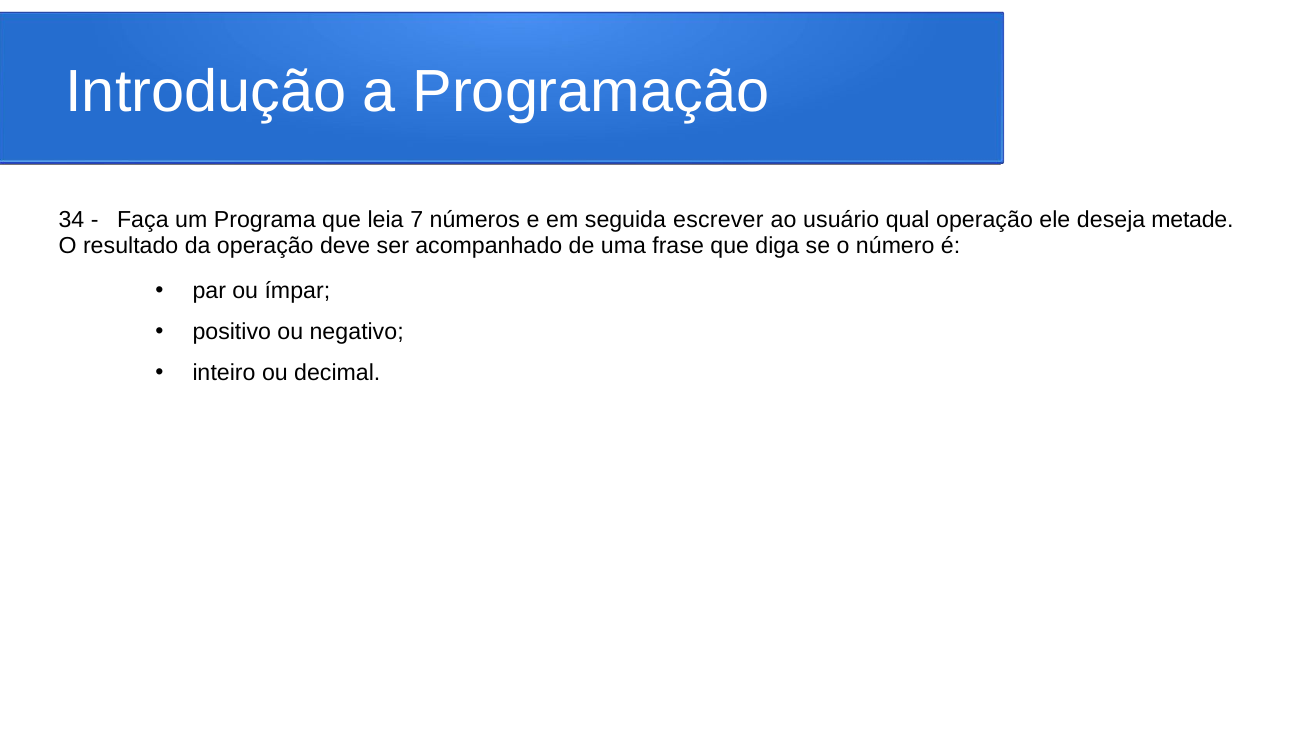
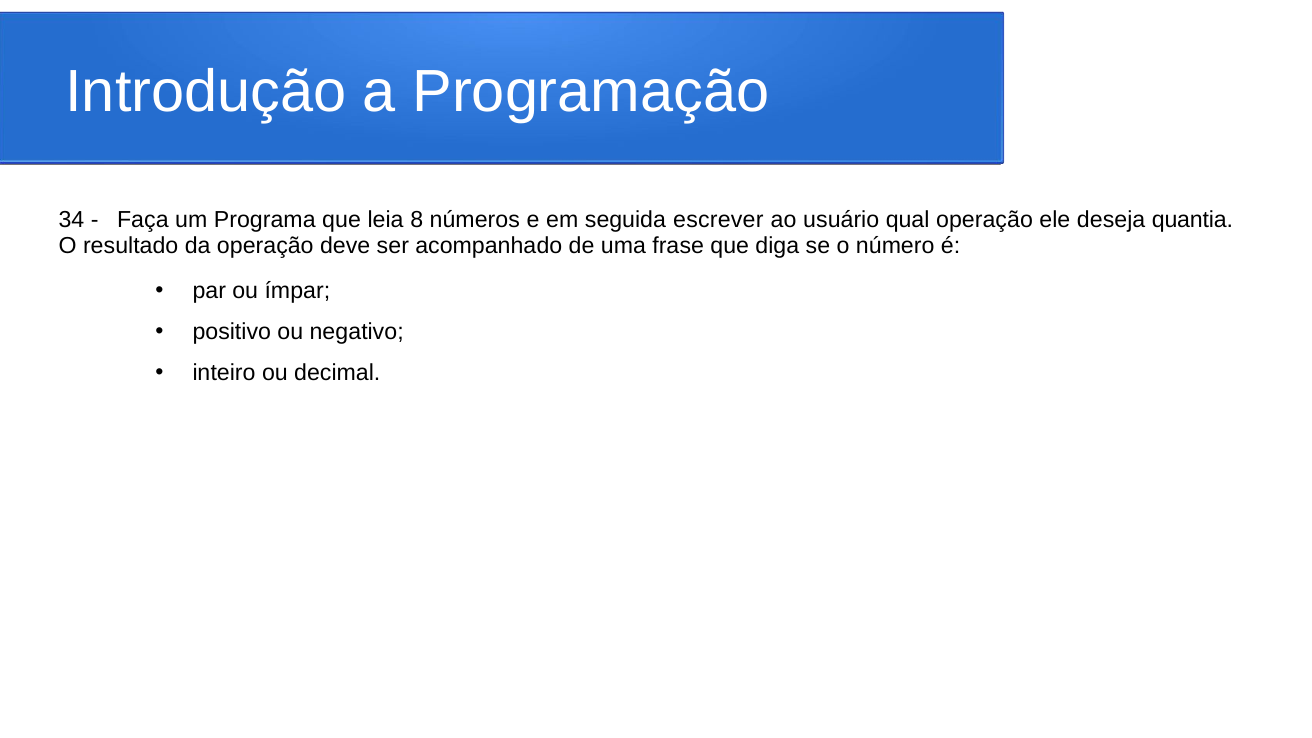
7: 7 -> 8
metade: metade -> quantia
